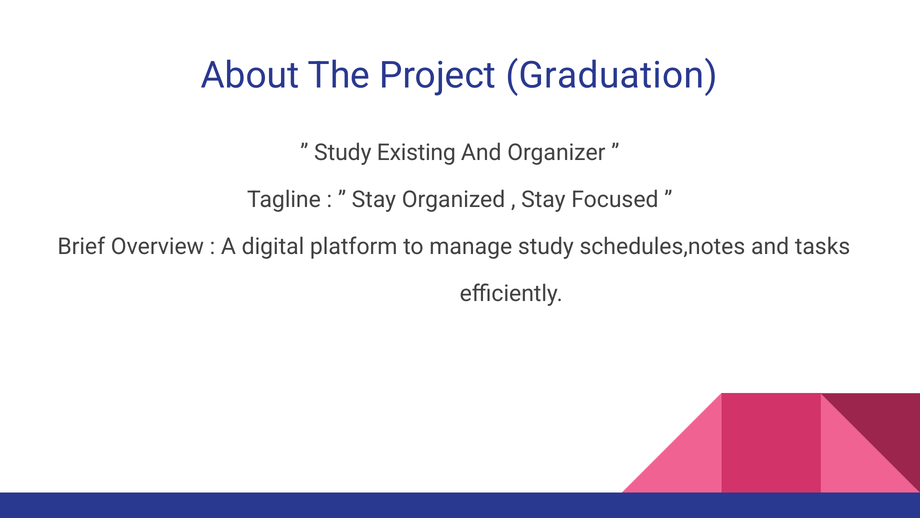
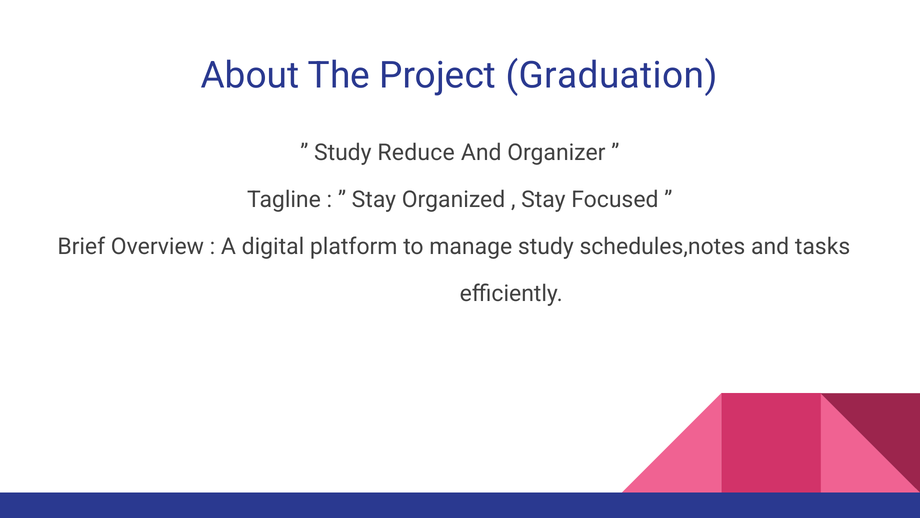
Existing: Existing -> Reduce
